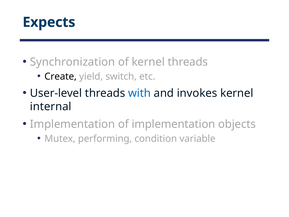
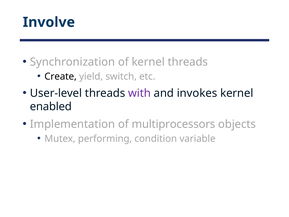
Expects: Expects -> Involve
with colour: blue -> purple
internal: internal -> enabled
of implementation: implementation -> multiprocessors
